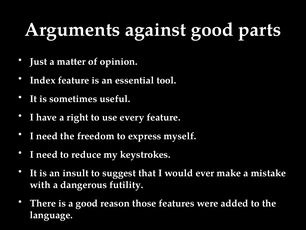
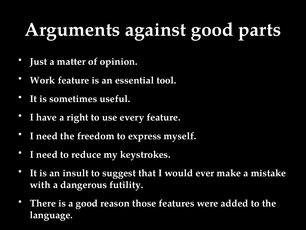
Index: Index -> Work
